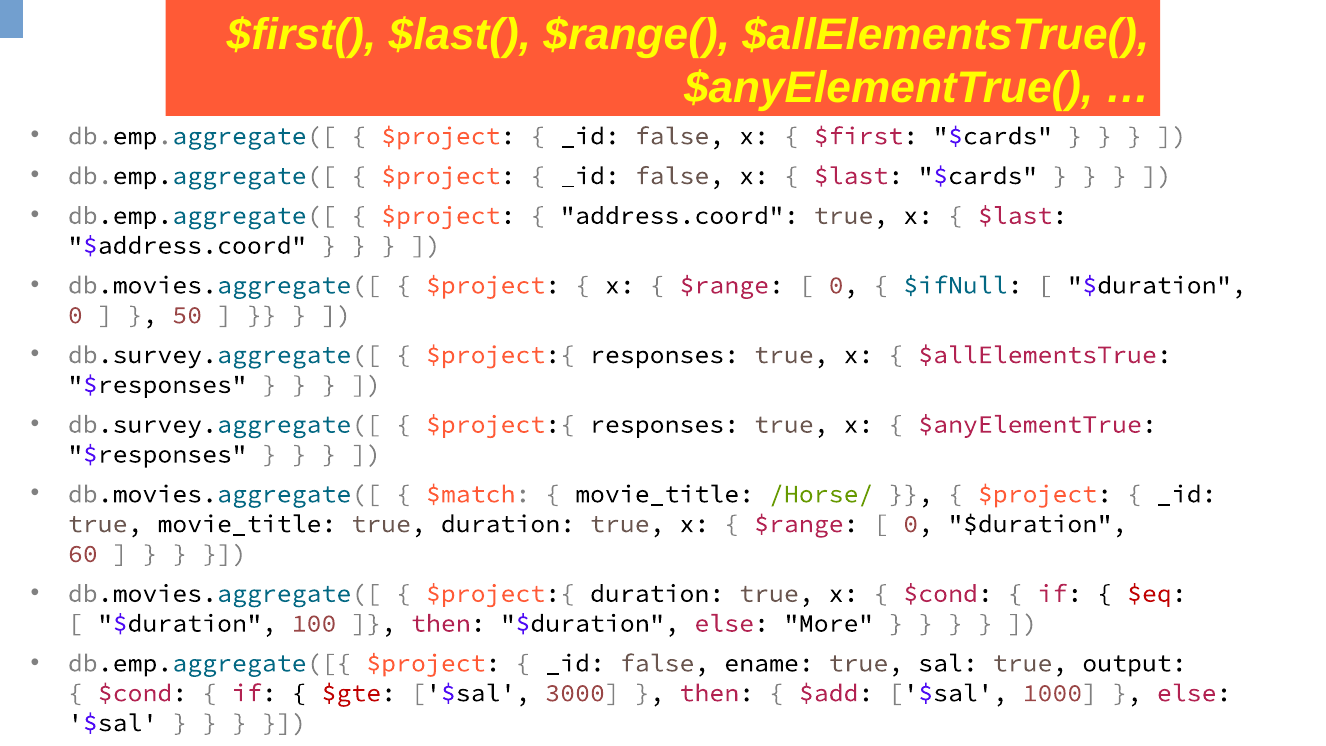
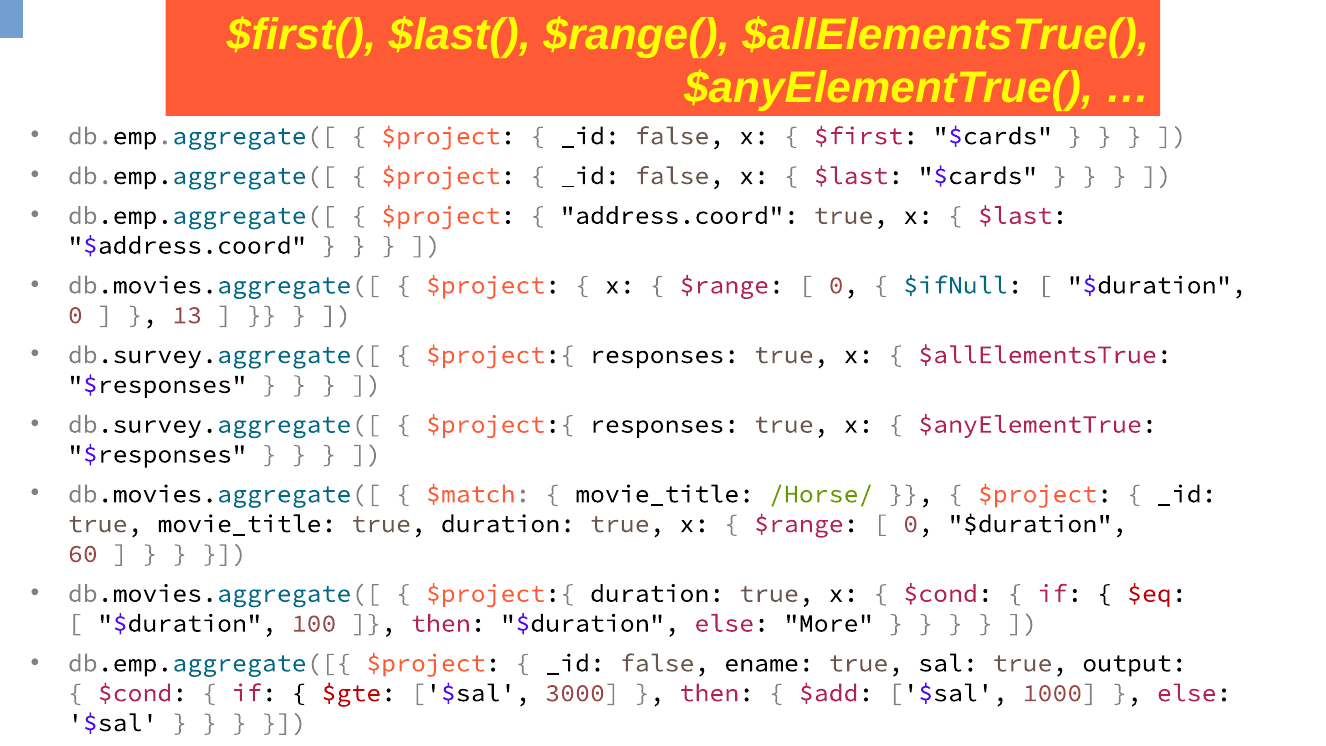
50: 50 -> 13
